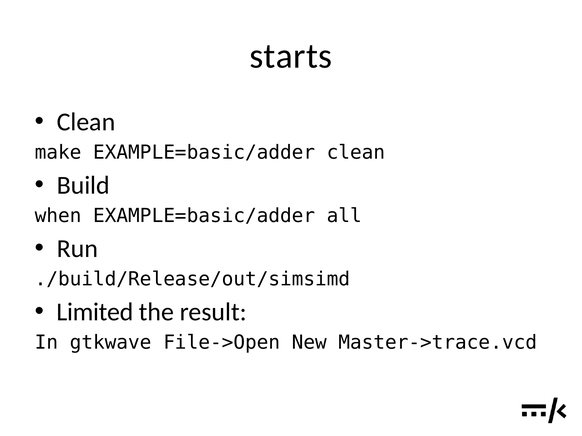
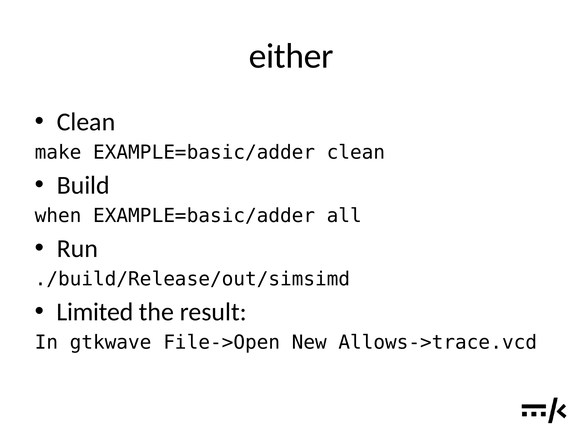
starts: starts -> either
Master->trace.vcd: Master->trace.vcd -> Allows->trace.vcd
